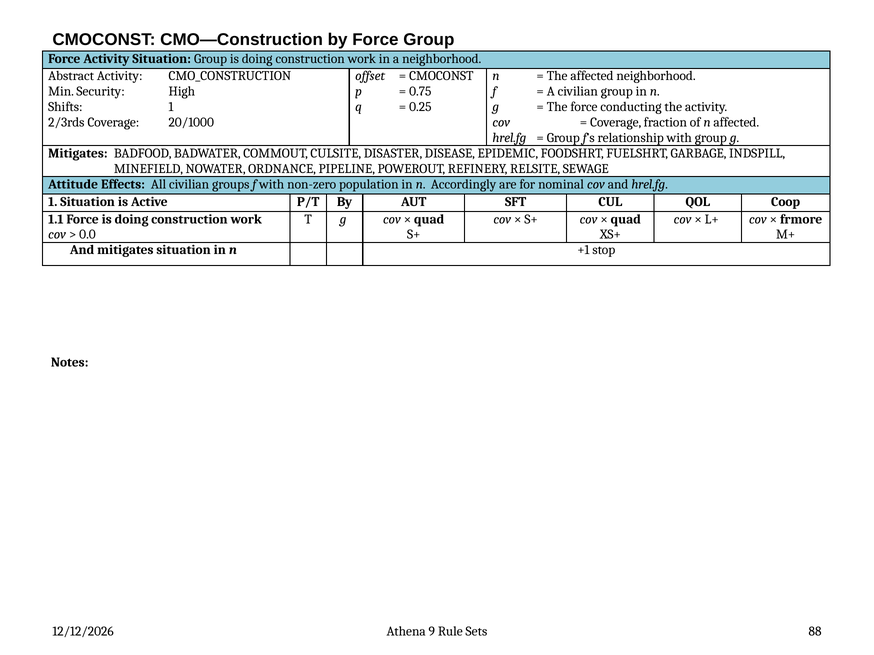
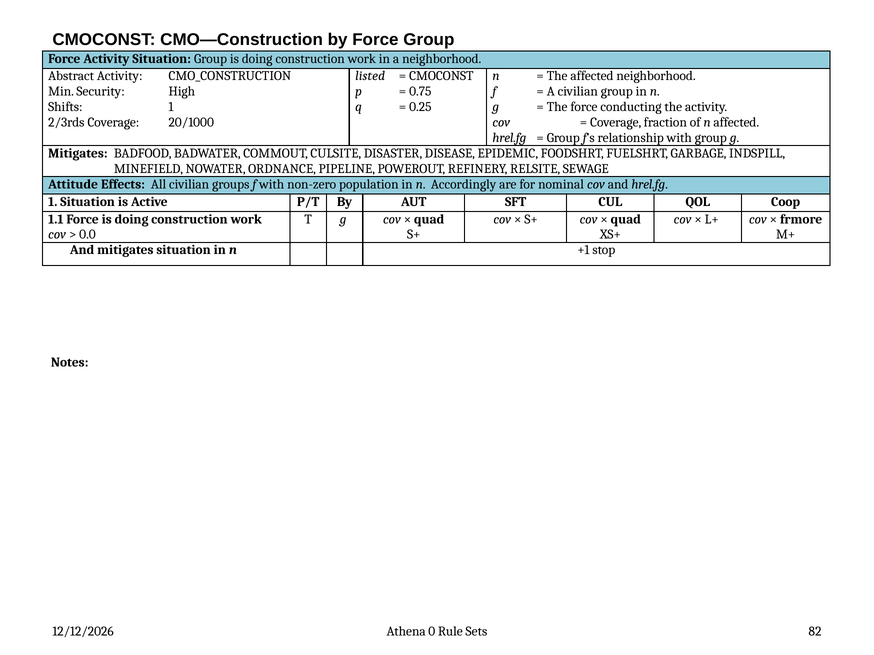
offset: offset -> listed
9: 9 -> 0
88: 88 -> 82
